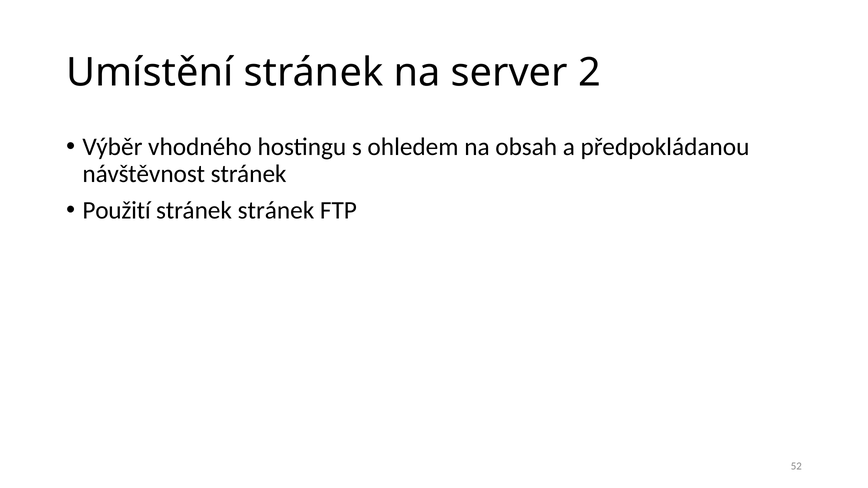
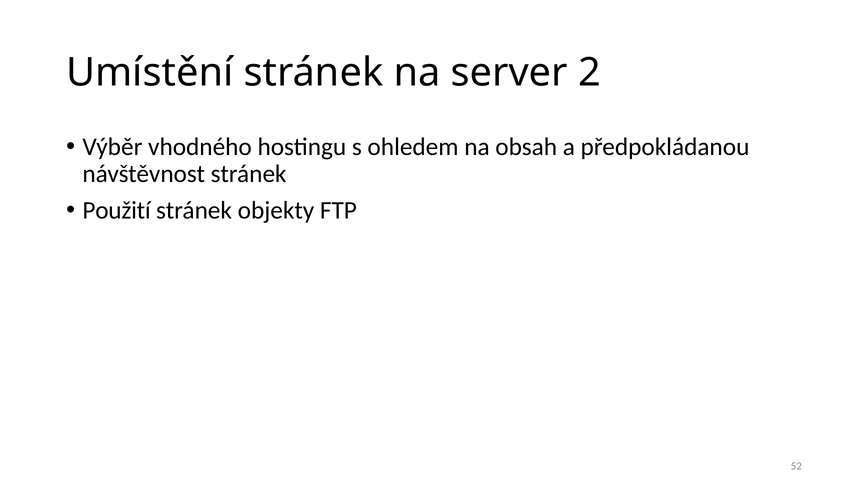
stránek stránek: stránek -> objekty
